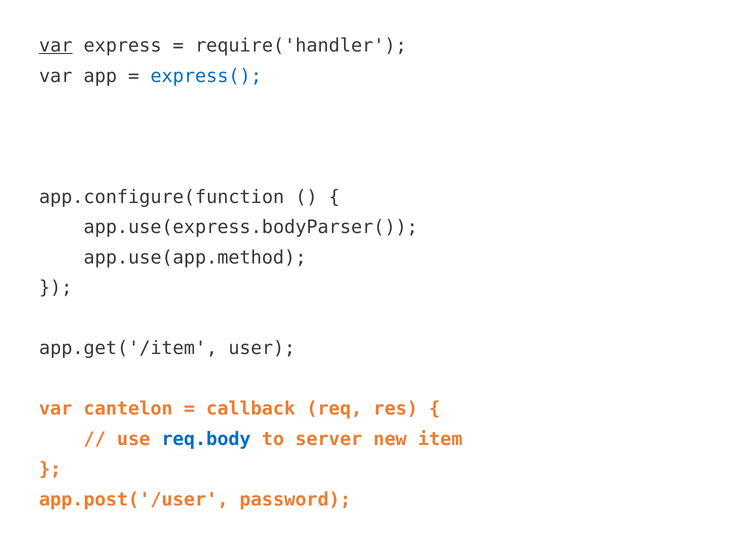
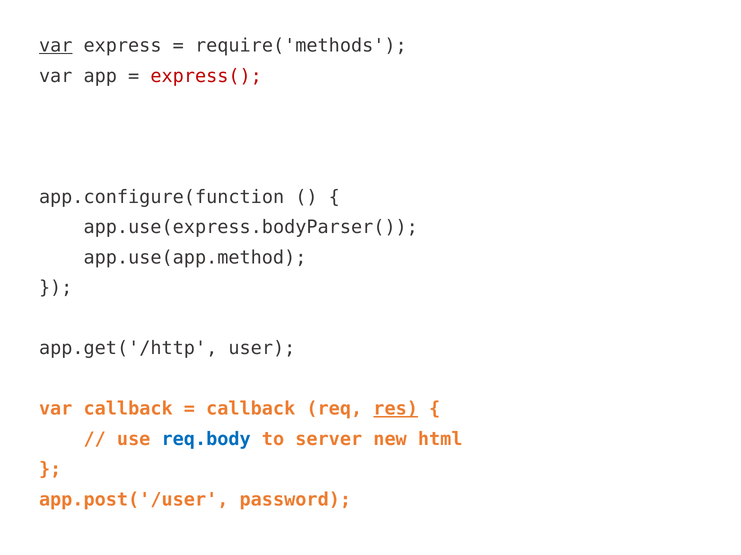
require('handler: require('handler -> require('methods
express( colour: blue -> red
app.get('/item: app.get('/item -> app.get('/http
var cantelon: cantelon -> callback
res underline: none -> present
item: item -> html
